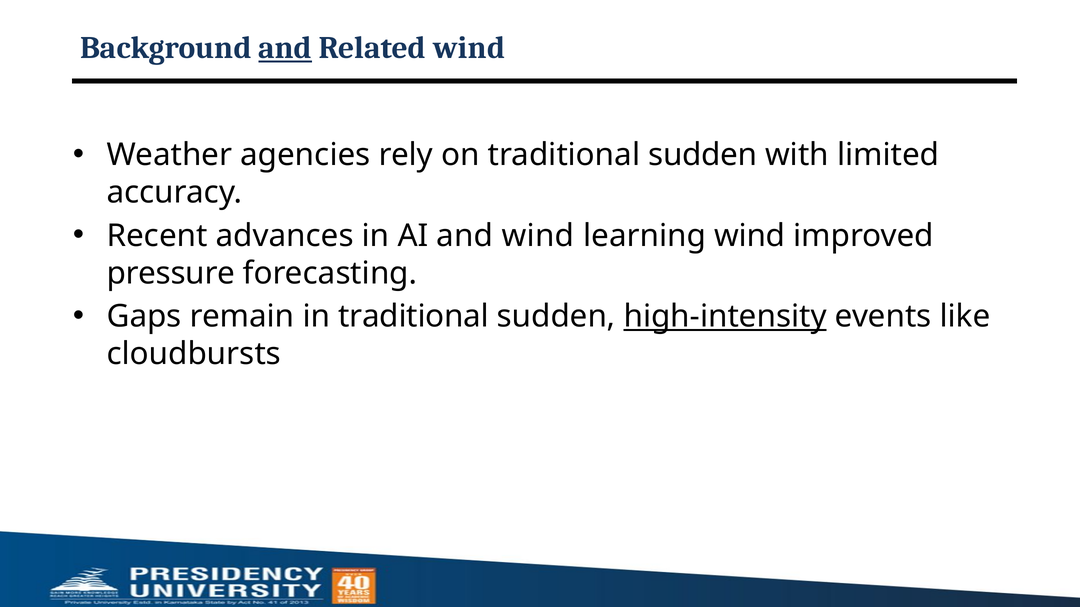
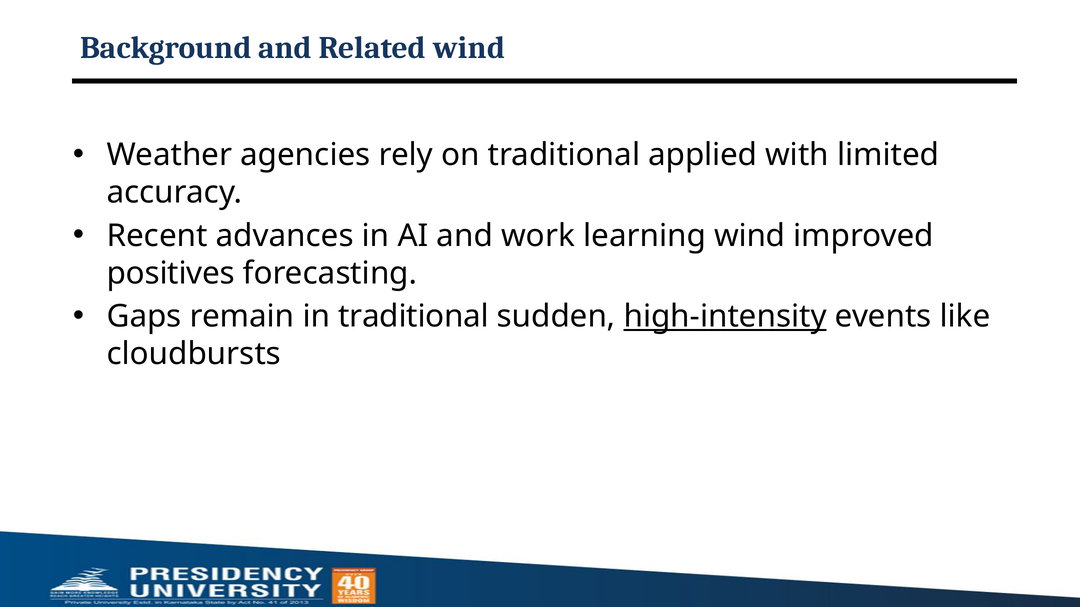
and at (285, 48) underline: present -> none
on traditional sudden: sudden -> applied
and wind: wind -> work
pressure: pressure -> positives
